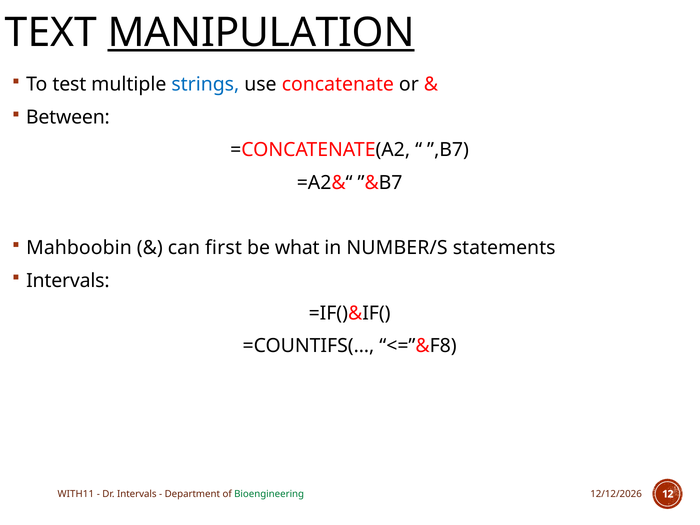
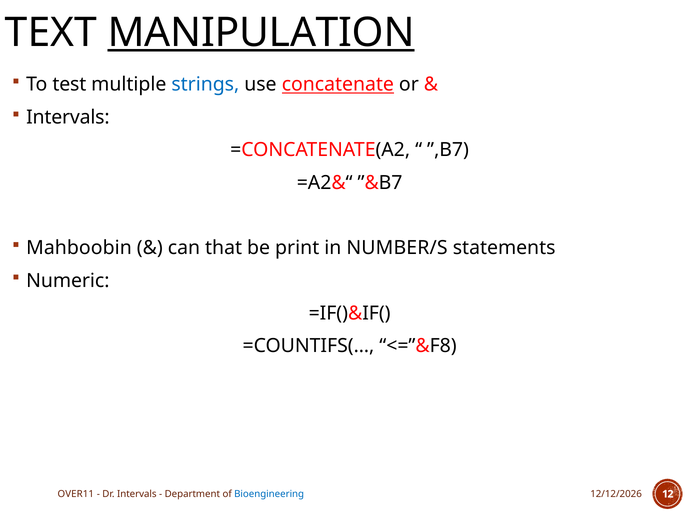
concatenate underline: none -> present
Between at (68, 117): Between -> Intervals
first: first -> that
what: what -> print
Intervals at (68, 281): Intervals -> Numeric
WITH11: WITH11 -> OVER11
Bioengineering colour: green -> blue
